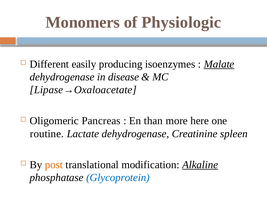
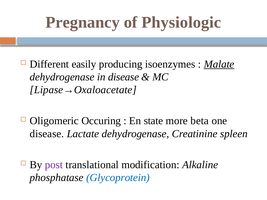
Monomers: Monomers -> Pregnancy
Pancreas: Pancreas -> Occuring
than: than -> state
here: here -> beta
routine at (47, 134): routine -> disease
post colour: orange -> purple
Alkaline underline: present -> none
